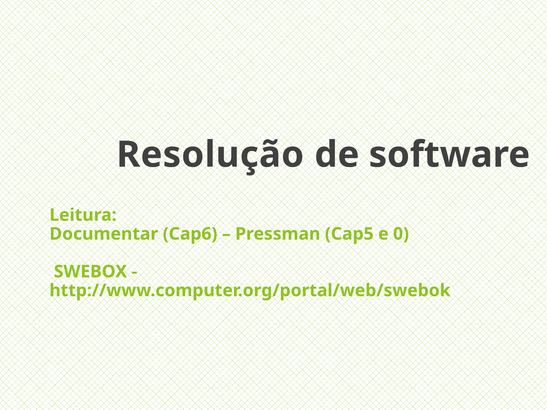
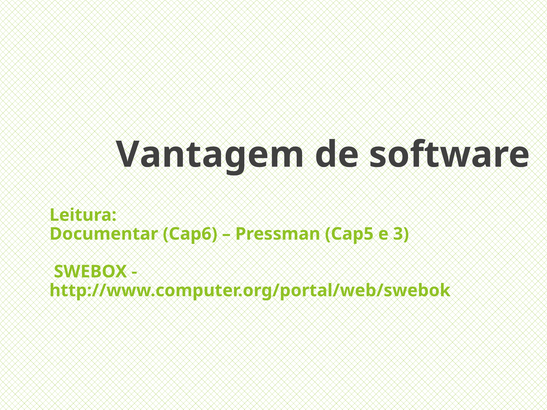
Resolução: Resolução -> Vantagem
0: 0 -> 3
